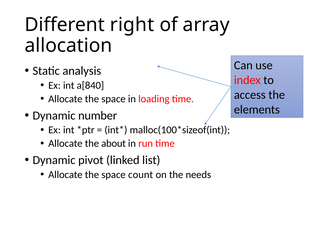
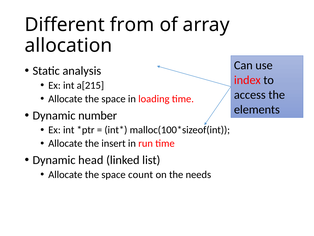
right: right -> from
a[840: a[840 -> a[215
about: about -> insert
pivot: pivot -> head
